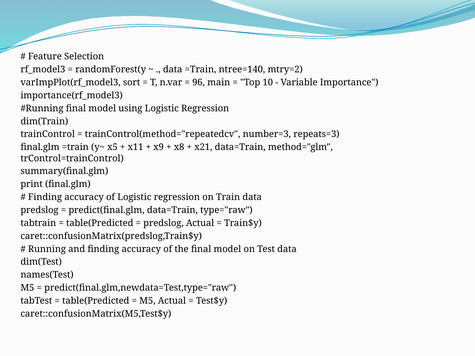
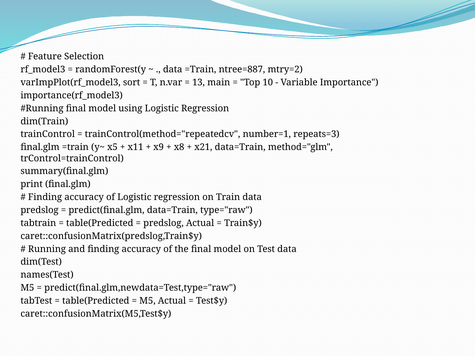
ntree=140: ntree=140 -> ntree=887
96: 96 -> 13
number=3: number=3 -> number=1
